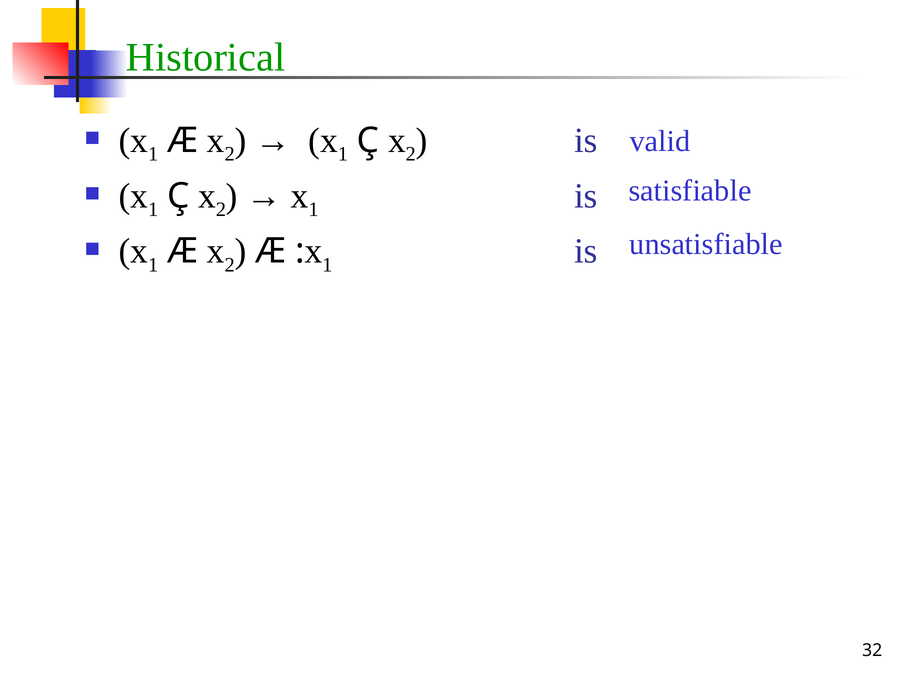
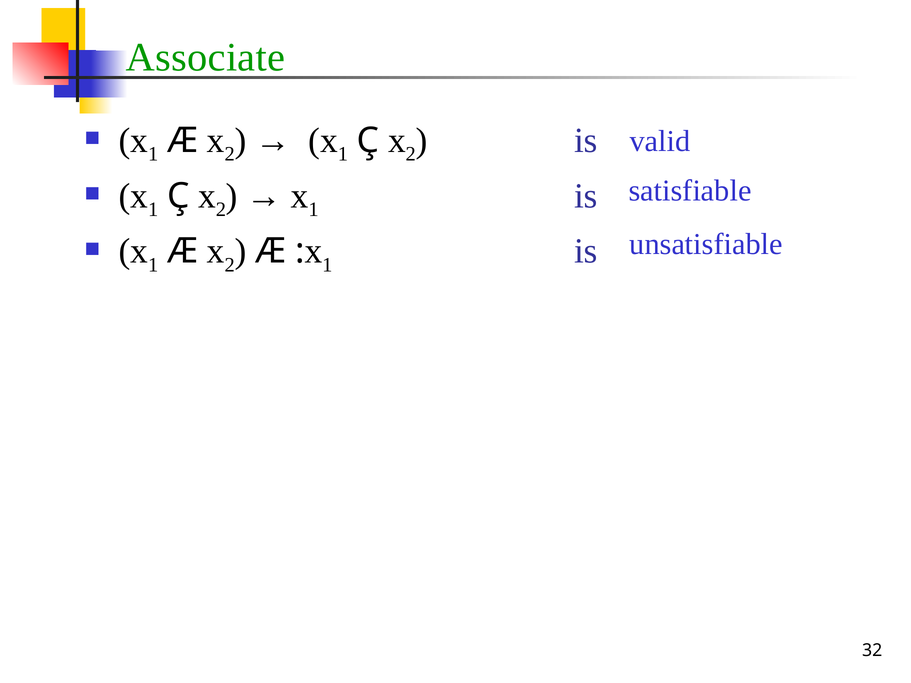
Historical: Historical -> Associate
